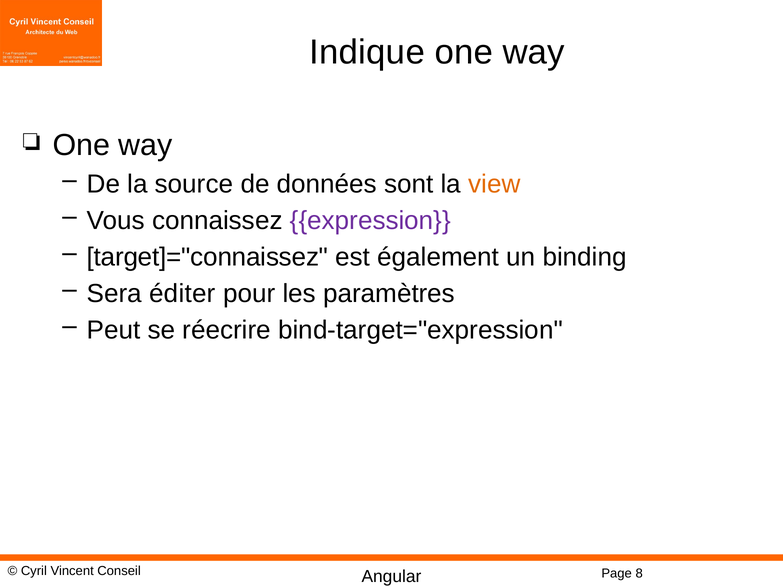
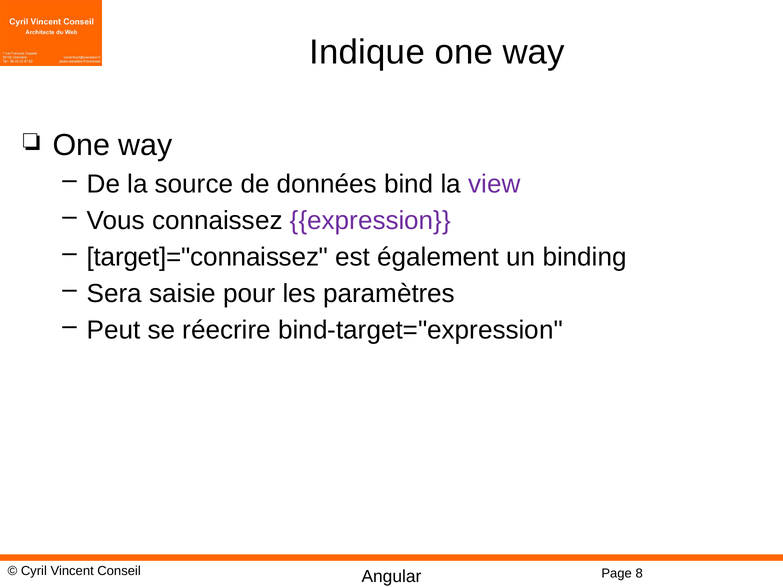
sont: sont -> bind
view colour: orange -> purple
éditer: éditer -> saisie
